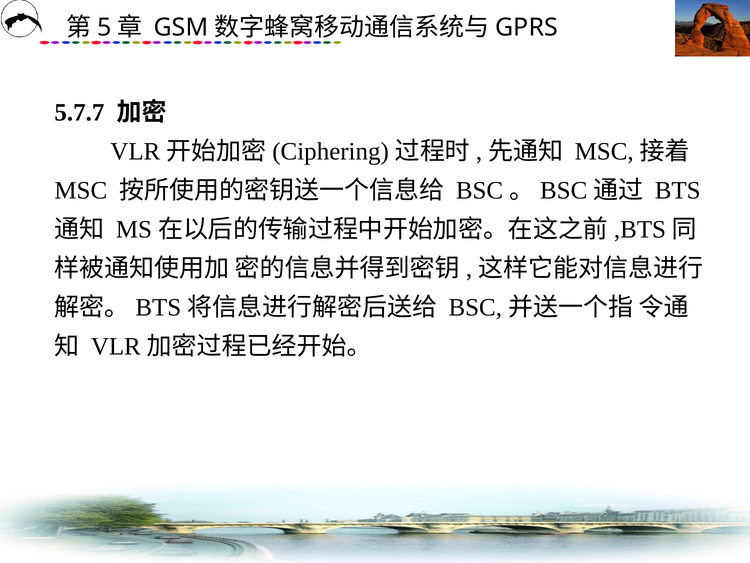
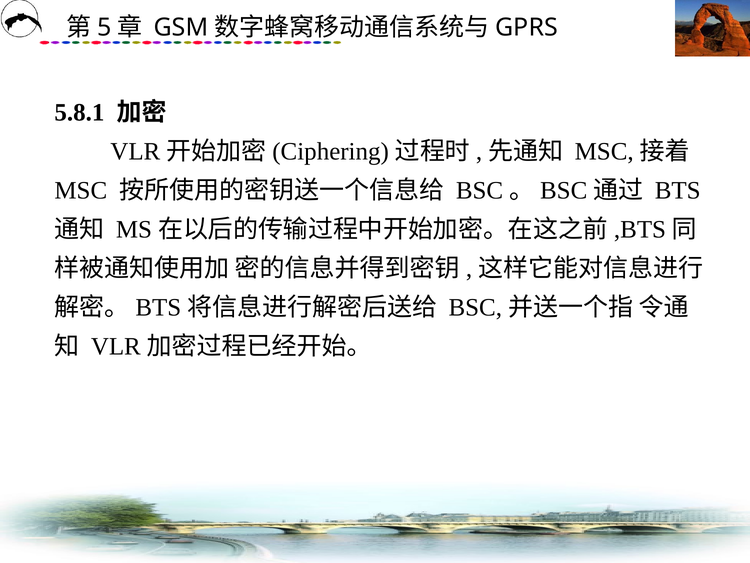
5.7.7: 5.7.7 -> 5.8.1
